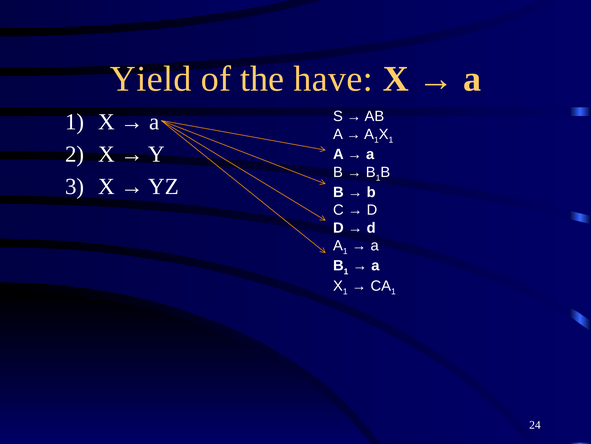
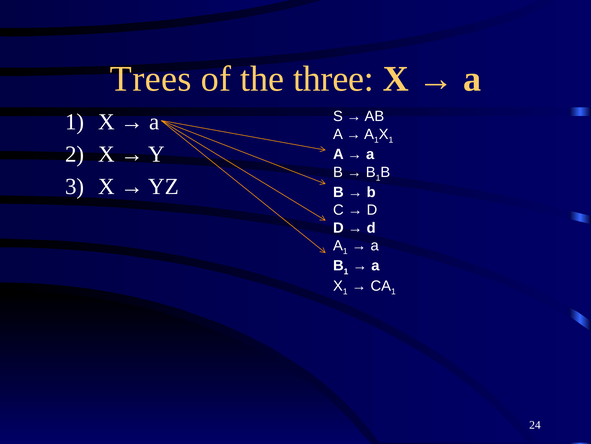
Yield: Yield -> Trees
have: have -> three
